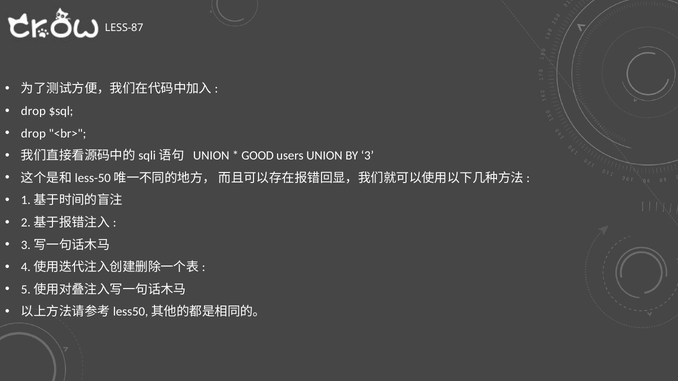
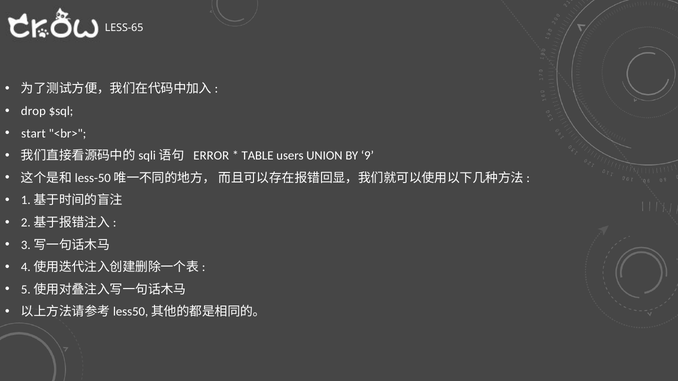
LESS-87: LESS-87 -> LESS-65
drop at (33, 133): drop -> start
UNION at (211, 156): UNION -> ERROR
GOOD: GOOD -> TABLE
3: 3 -> 9
